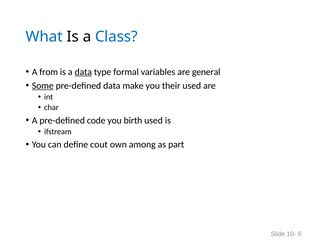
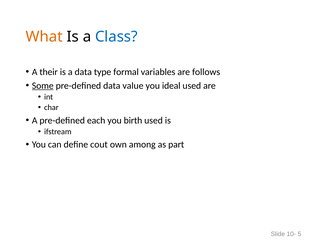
What colour: blue -> orange
from: from -> their
data at (83, 72) underline: present -> none
general: general -> follows
make: make -> value
their: their -> ideal
code: code -> each
